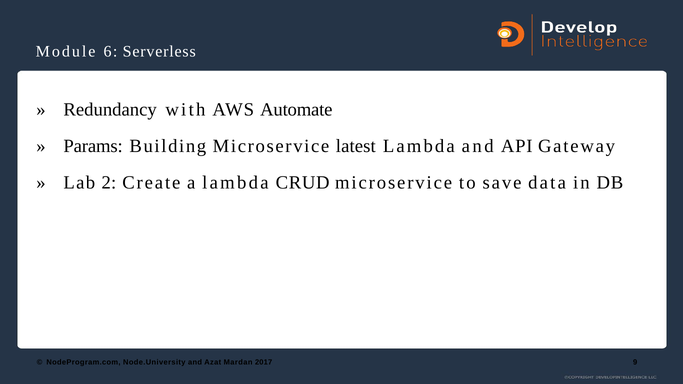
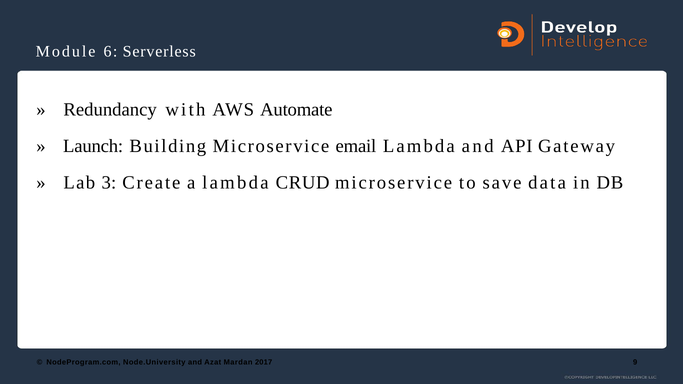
Params: Params -> Launch
latest: latest -> email
2: 2 -> 3
